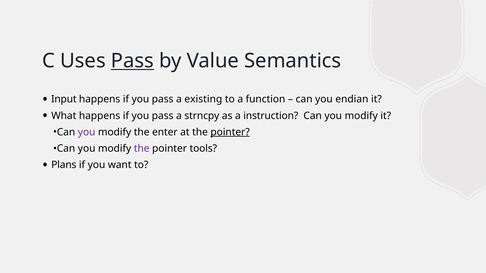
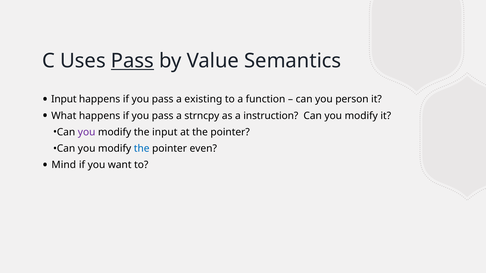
endian: endian -> person
the enter: enter -> input
pointer at (230, 132) underline: present -> none
the at (142, 149) colour: purple -> blue
tools: tools -> even
Plans: Plans -> Mind
